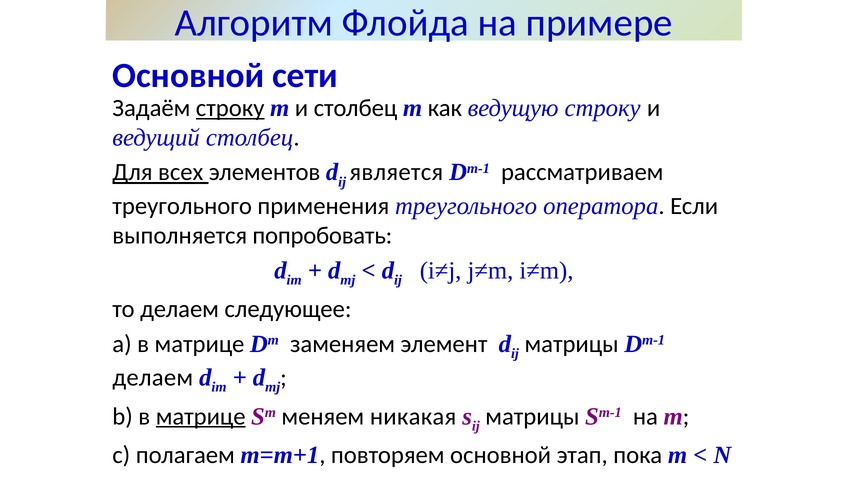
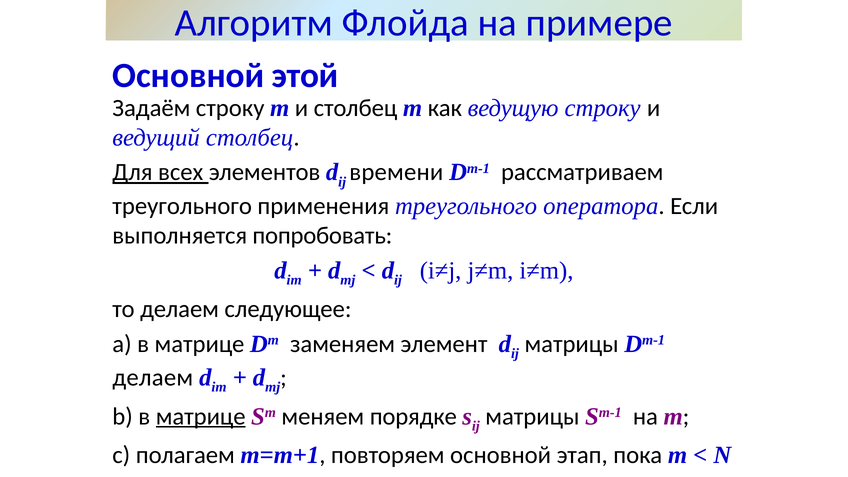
сети: сети -> этой
строку at (230, 108) underline: present -> none
является: является -> времени
никакая: никакая -> порядке
